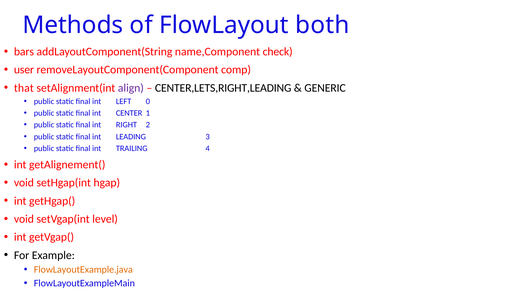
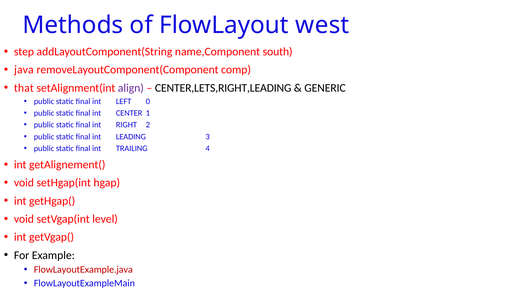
both: both -> west
bars: bars -> step
check: check -> south
user: user -> java
FlowLayoutExample.java colour: orange -> red
